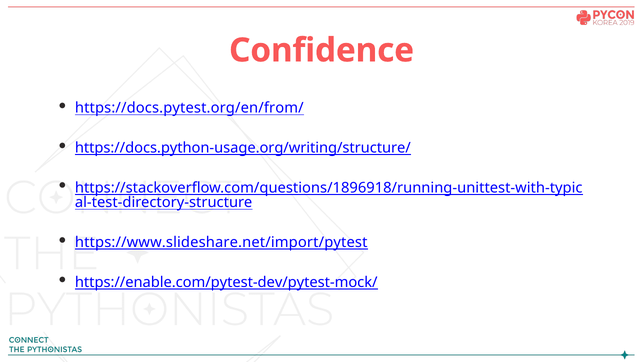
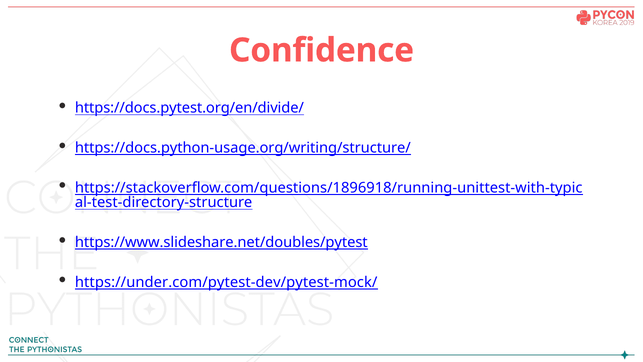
https://docs.pytest.org/en/from/: https://docs.pytest.org/en/from/ -> https://docs.pytest.org/en/divide/
https://www.slideshare.net/import/pytest: https://www.slideshare.net/import/pytest -> https://www.slideshare.net/doubles/pytest
https://enable.com/pytest-dev/pytest-mock/: https://enable.com/pytest-dev/pytest-mock/ -> https://under.com/pytest-dev/pytest-mock/
